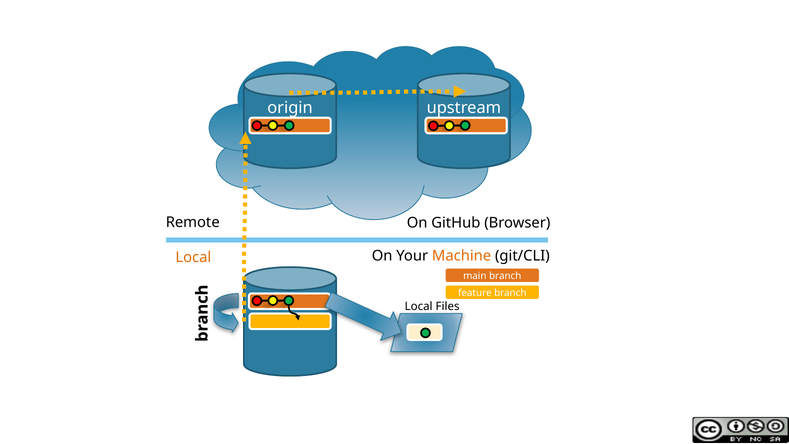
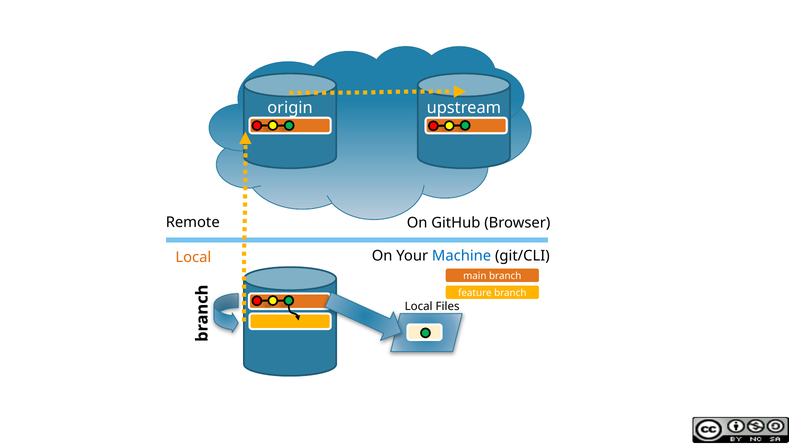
Machine colour: orange -> blue
